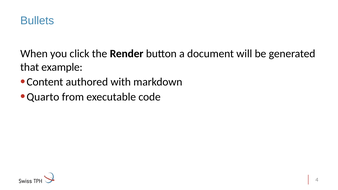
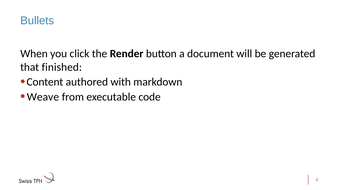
example: example -> finished
Quarto: Quarto -> Weave
